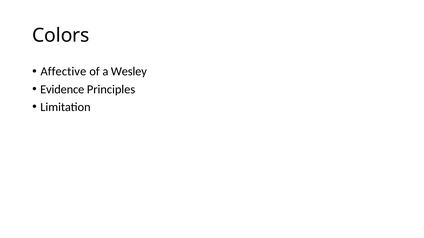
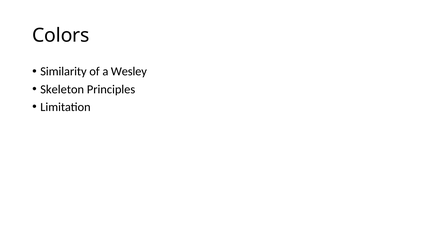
Affective: Affective -> Similarity
Evidence: Evidence -> Skeleton
